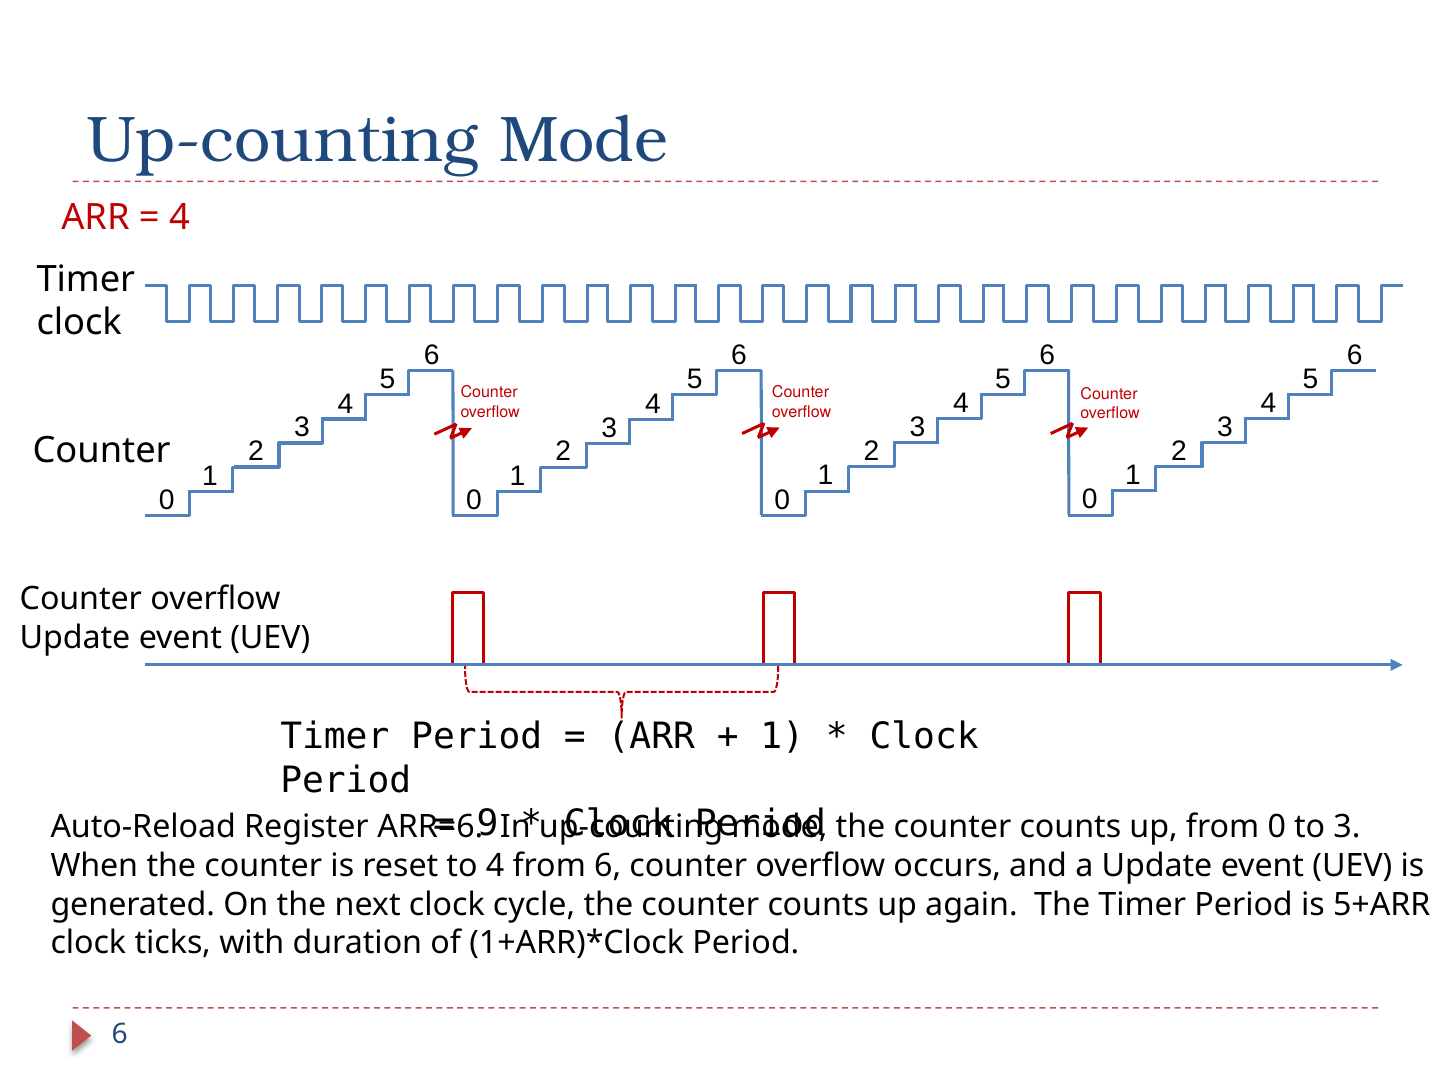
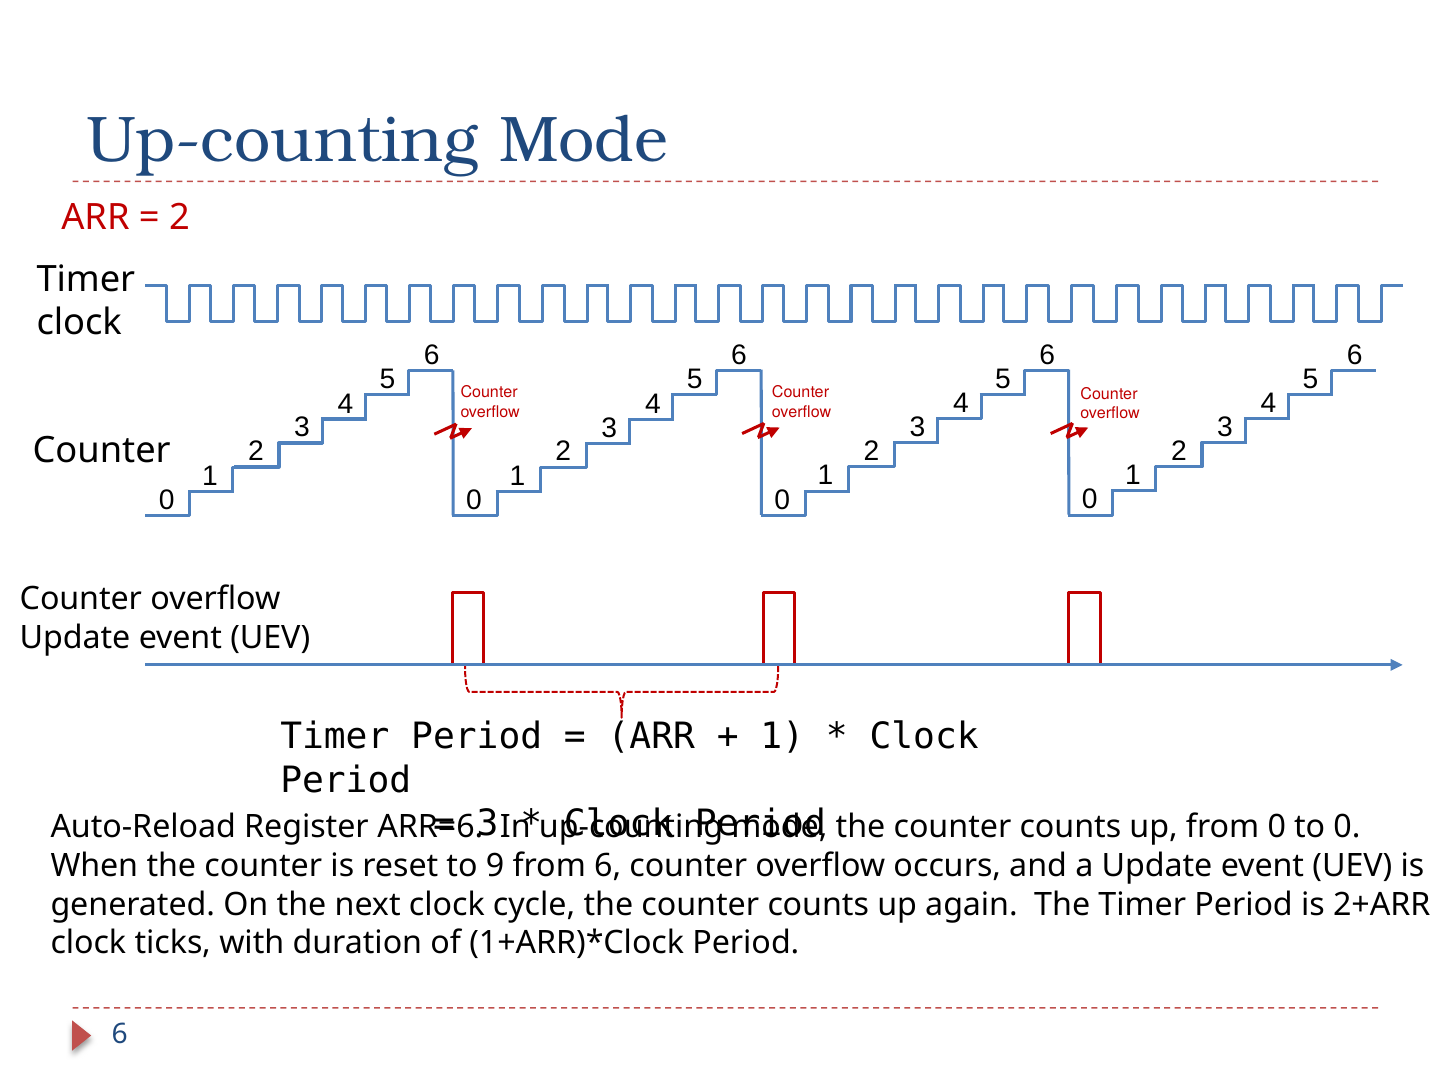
4 at (180, 218): 4 -> 2
9 at (488, 824): 9 -> 3
to 3: 3 -> 0
to 4: 4 -> 9
5+ARR: 5+ARR -> 2+ARR
